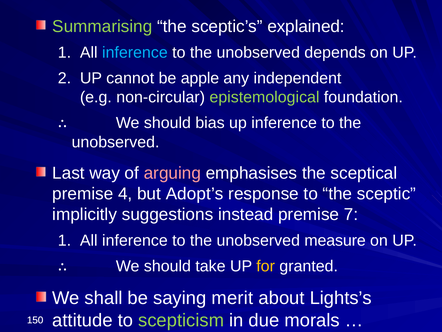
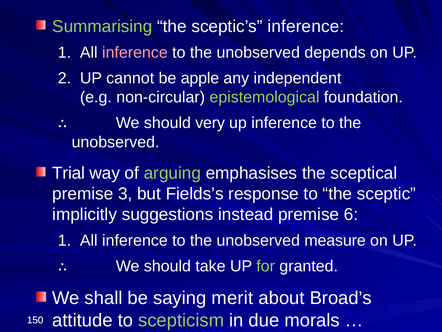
sceptic’s explained: explained -> inference
inference at (135, 53) colour: light blue -> pink
bias: bias -> very
Last: Last -> Trial
arguing colour: pink -> light green
4: 4 -> 3
Adopt’s: Adopt’s -> Fields’s
7: 7 -> 6
for colour: yellow -> light green
Lights’s: Lights’s -> Broad’s
